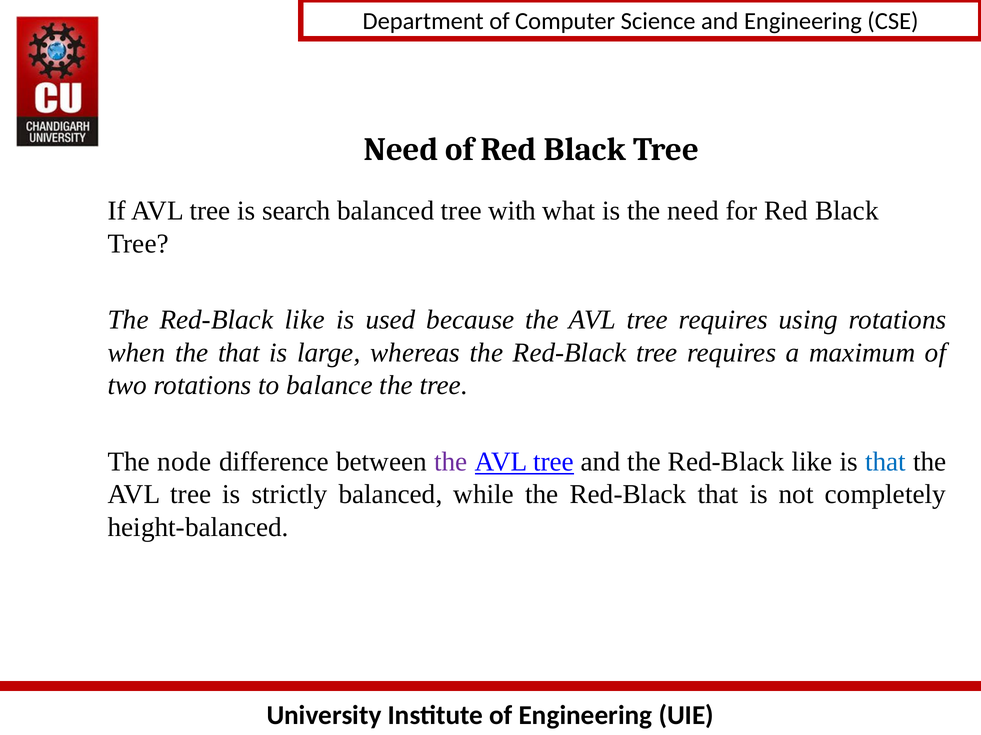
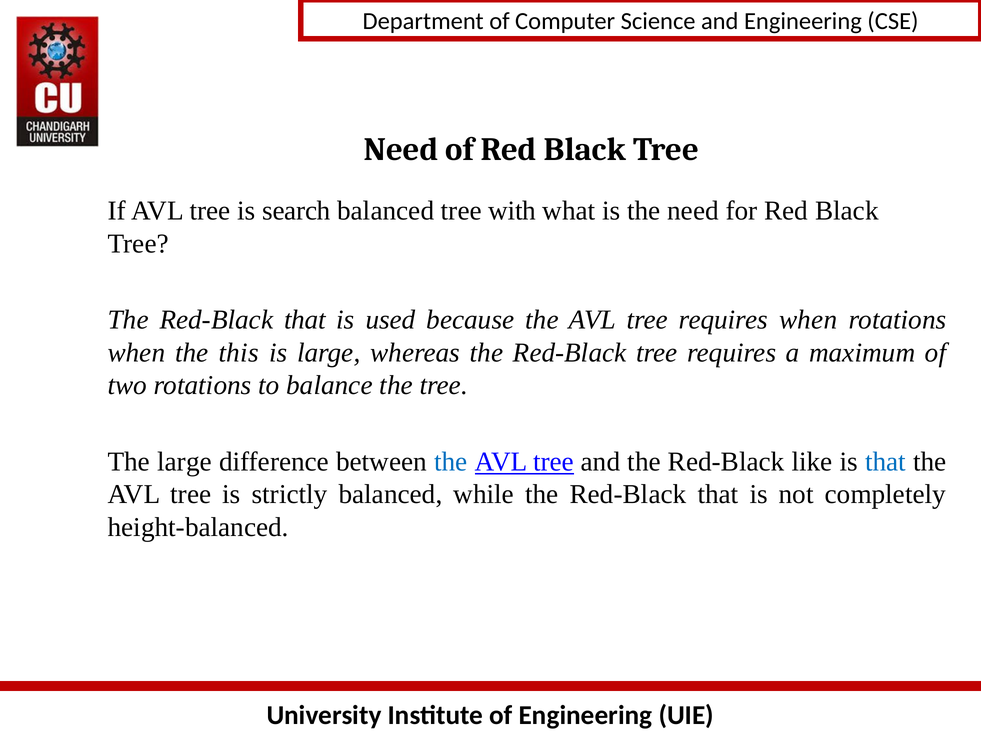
like at (305, 320): like -> that
requires using: using -> when
the that: that -> this
The node: node -> large
the at (451, 462) colour: purple -> blue
